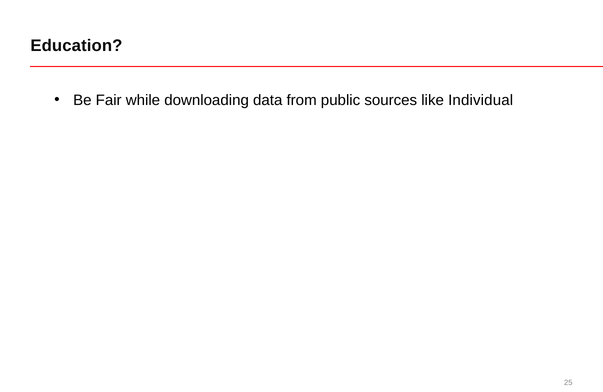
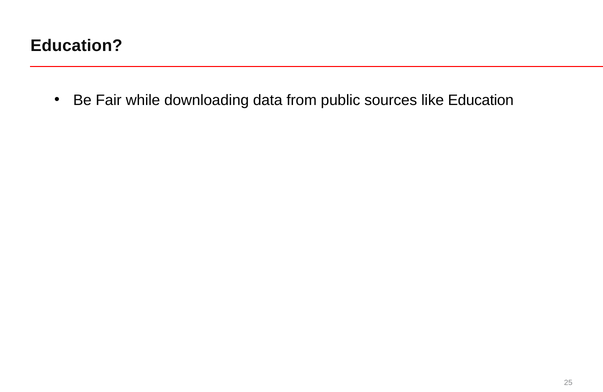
like Individual: Individual -> Education
